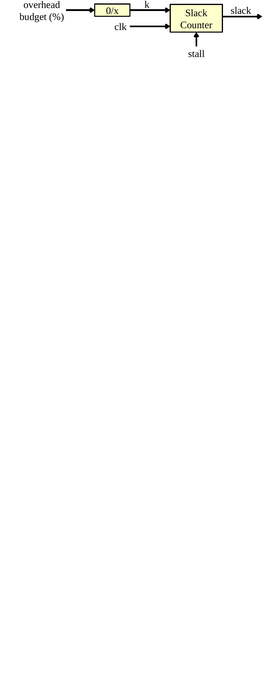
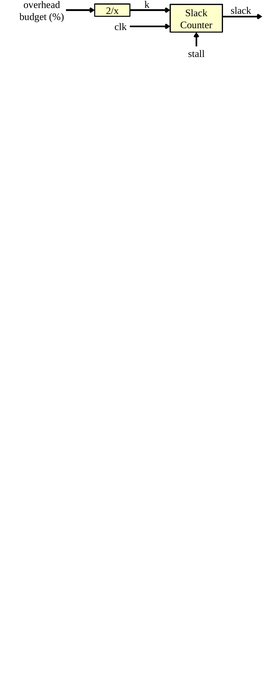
0/x: 0/x -> 2/x
